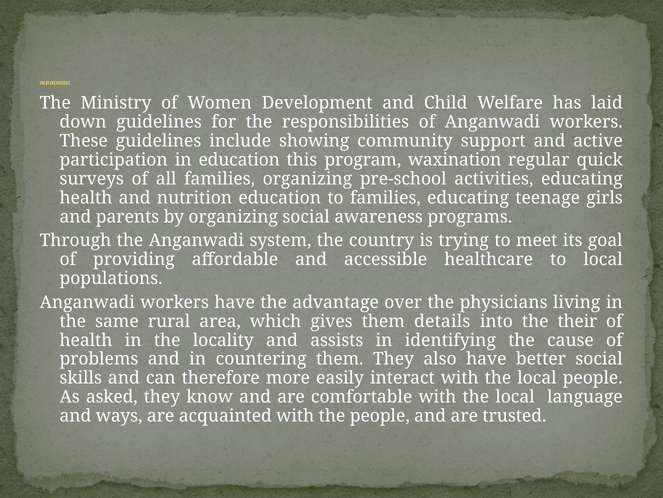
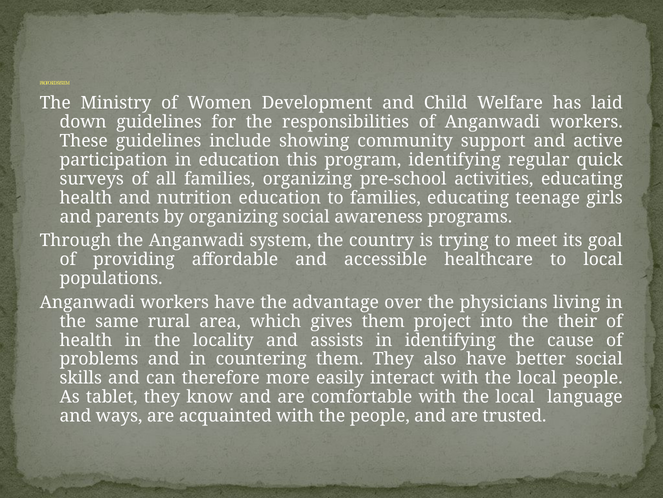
program waxination: waxination -> identifying
details: details -> project
asked: asked -> tablet
